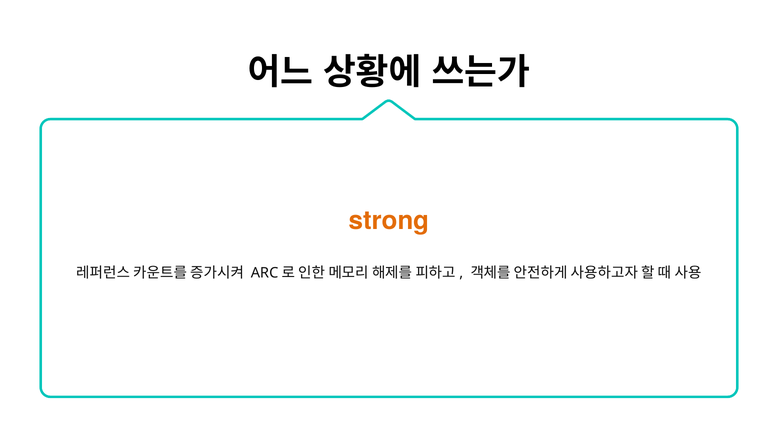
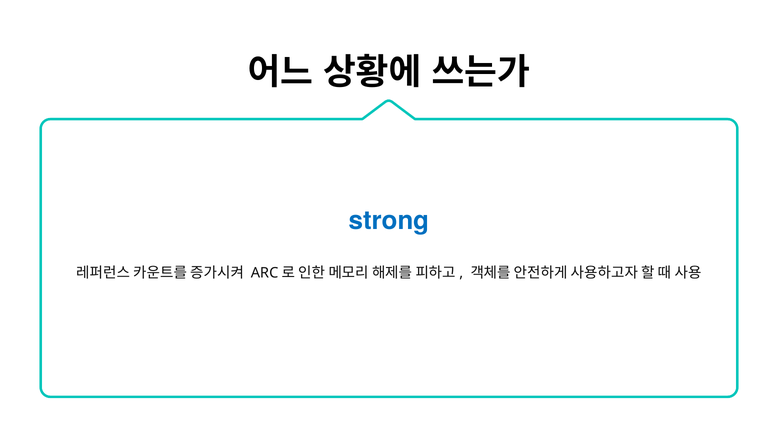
strong colour: orange -> blue
